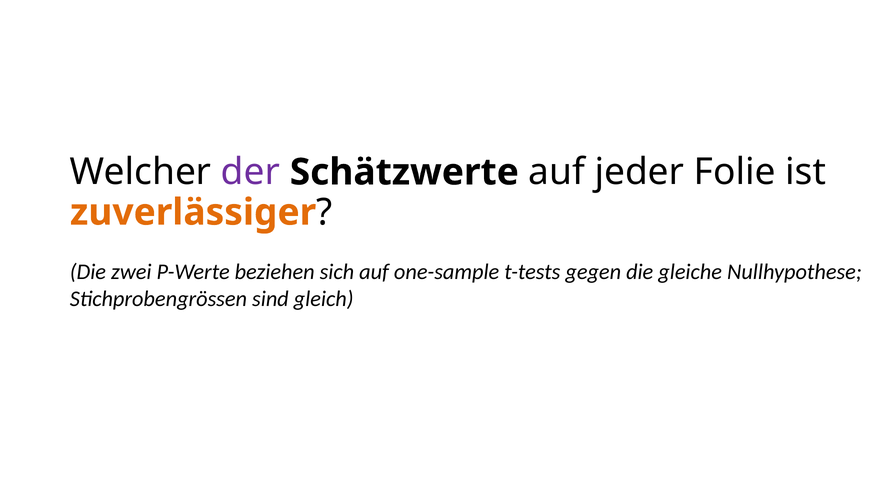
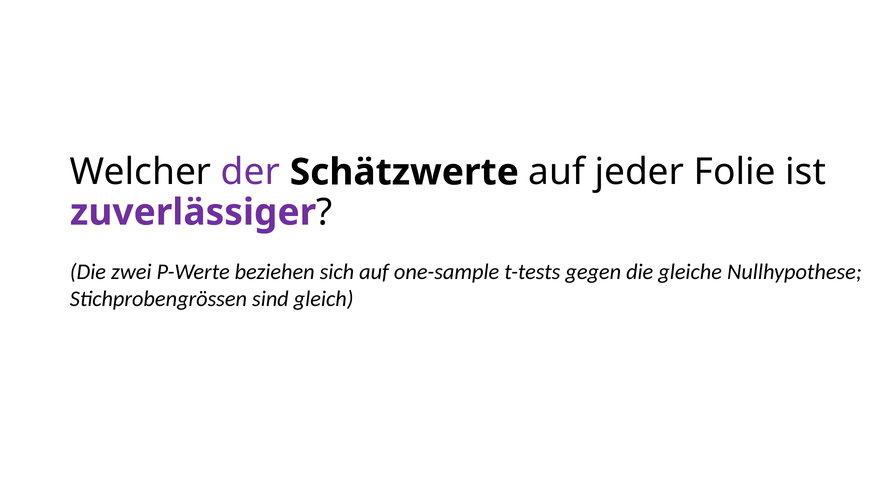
zuverlässiger colour: orange -> purple
